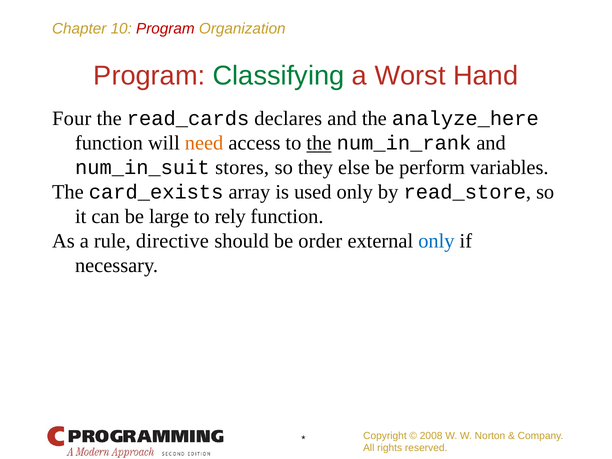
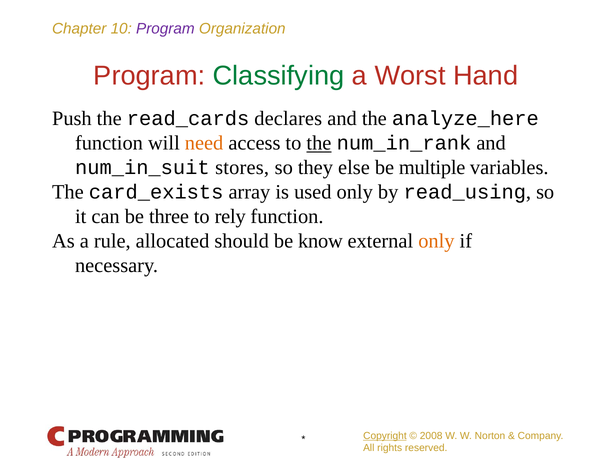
Program at (165, 29) colour: red -> purple
Four: Four -> Push
perform: perform -> multiple
read_store: read_store -> read_using
large: large -> three
directive: directive -> allocated
order: order -> know
only at (436, 241) colour: blue -> orange
Copyright underline: none -> present
